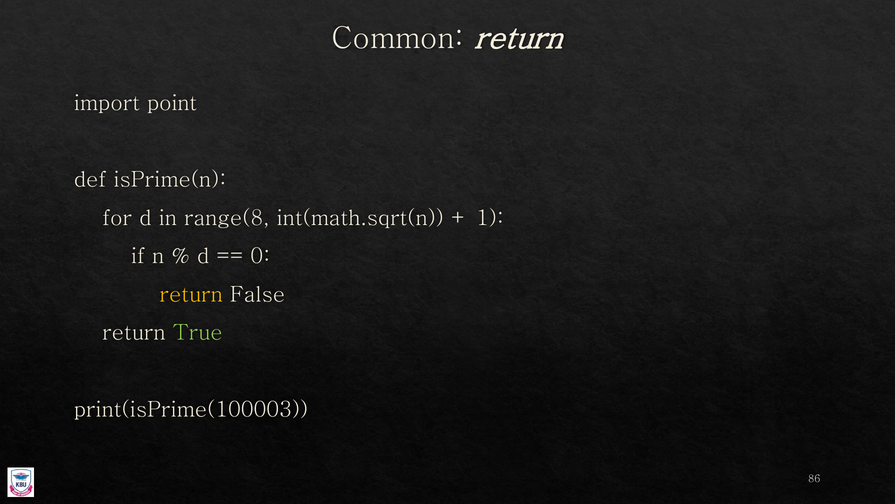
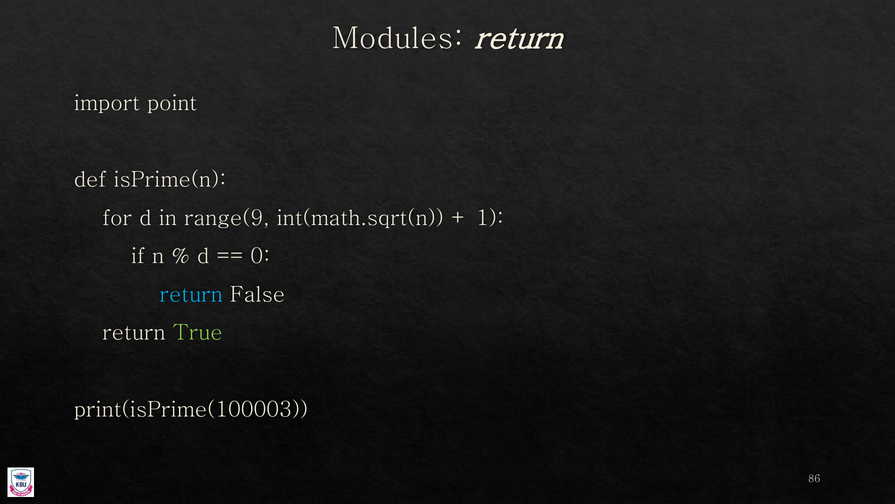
Common: Common -> Modules
range(8: range(8 -> range(9
return at (191, 294) colour: yellow -> light blue
